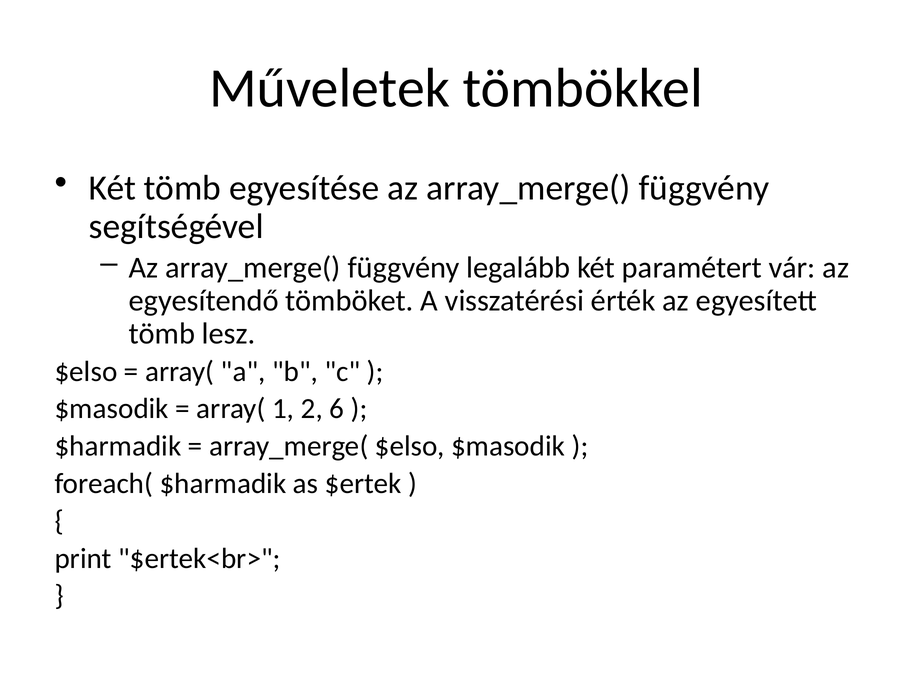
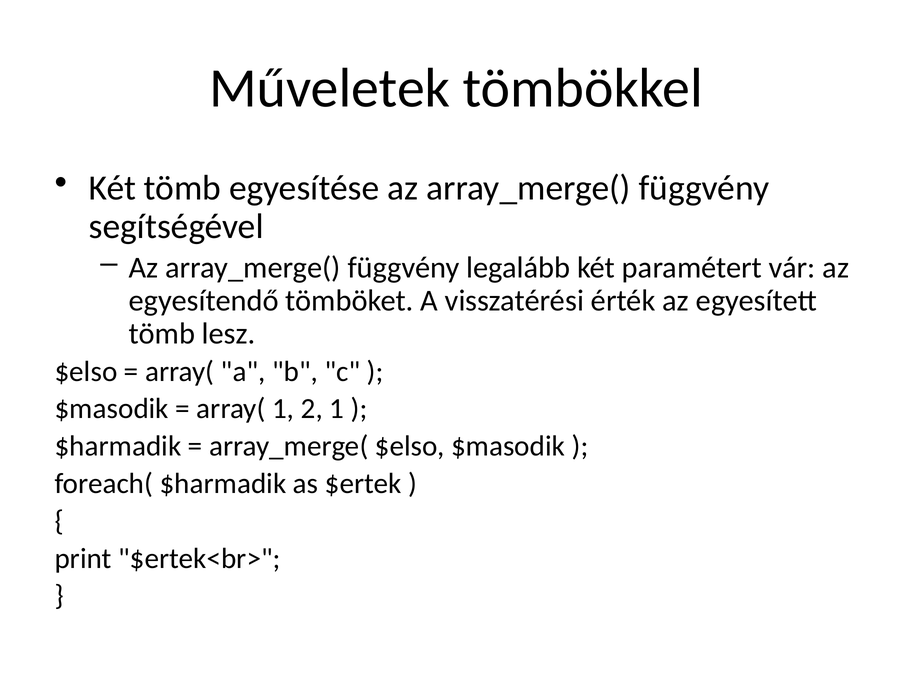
2 6: 6 -> 1
